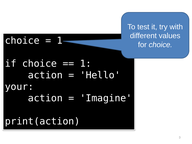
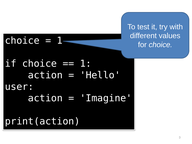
your: your -> user
